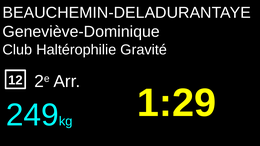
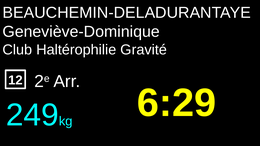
1:29: 1:29 -> 6:29
